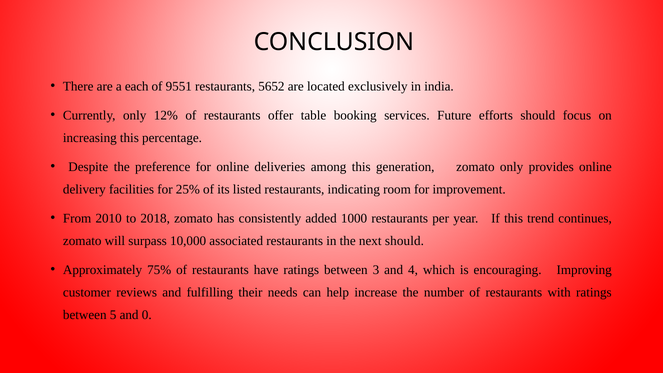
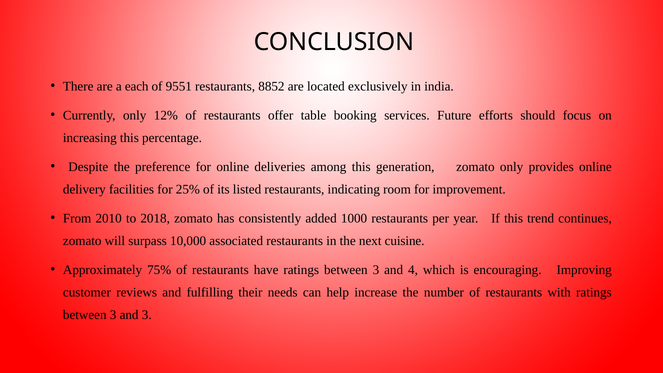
5652: 5652 -> 8852
next should: should -> cuisine
5 at (113, 315): 5 -> 3
and 0: 0 -> 3
